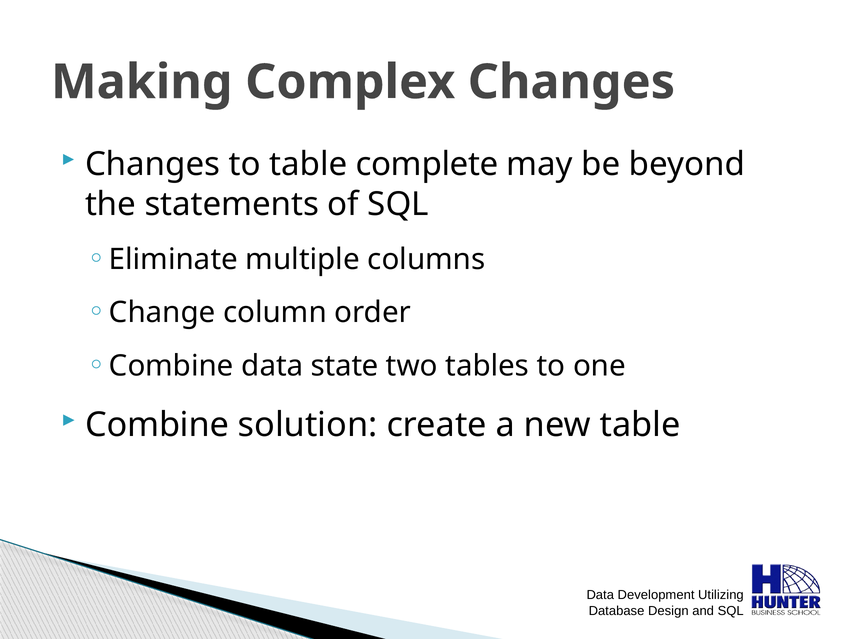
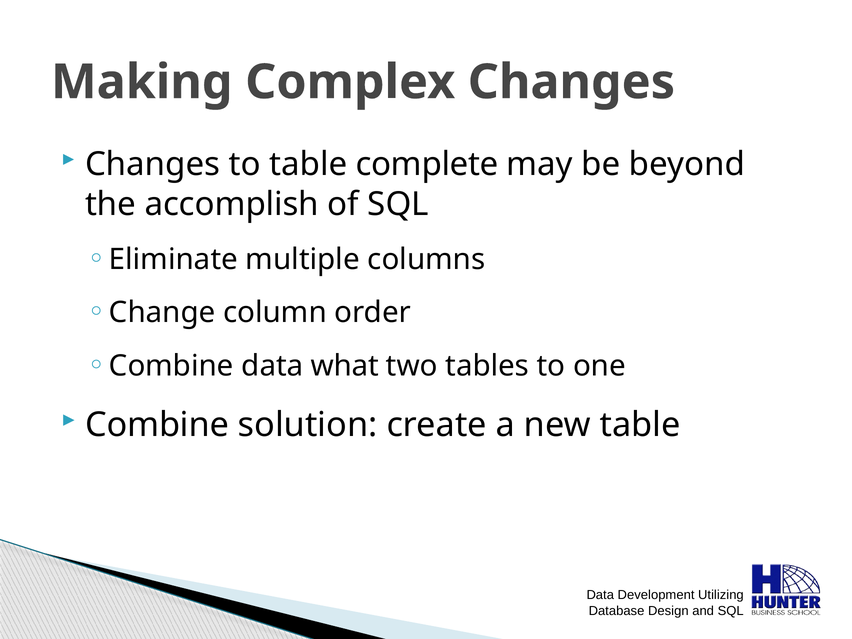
statements: statements -> accomplish
state: state -> what
